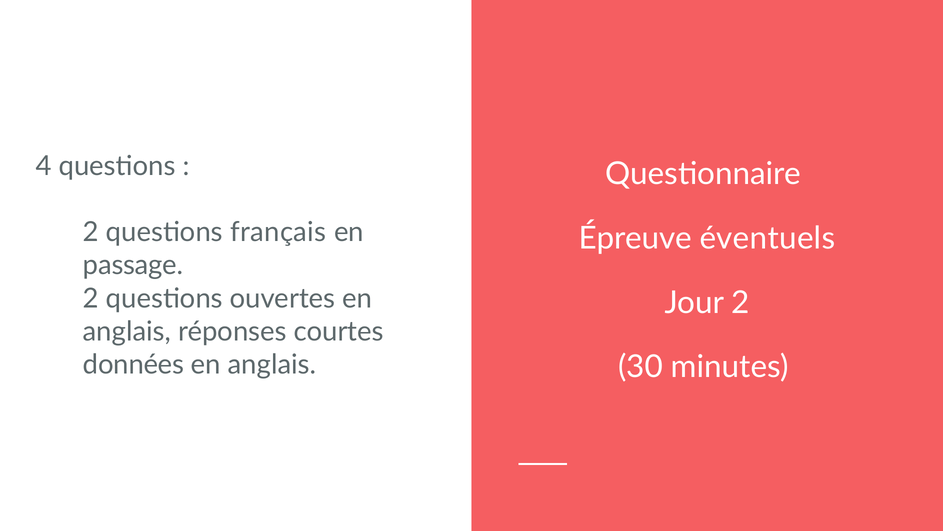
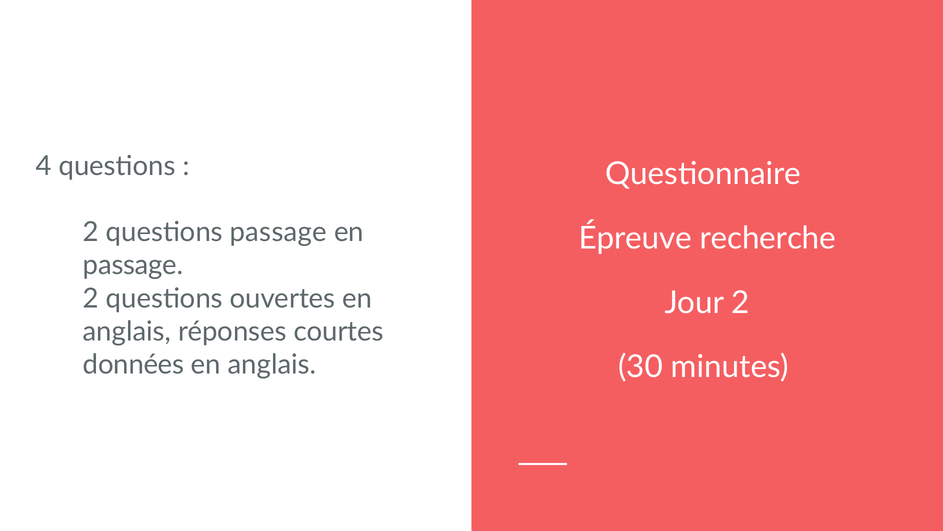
questions français: français -> passage
éventuels: éventuels -> recherche
